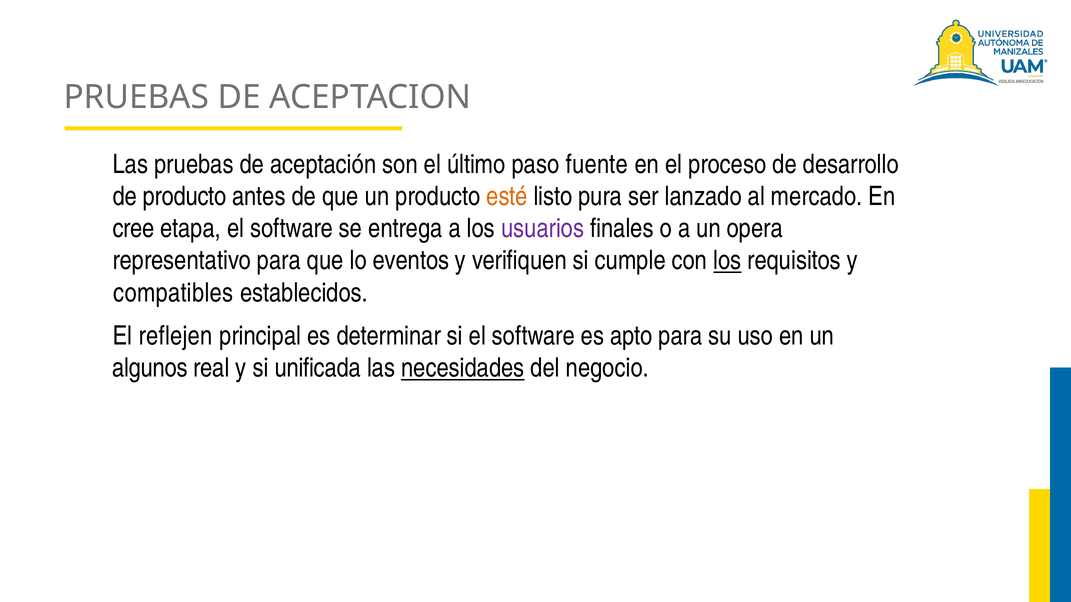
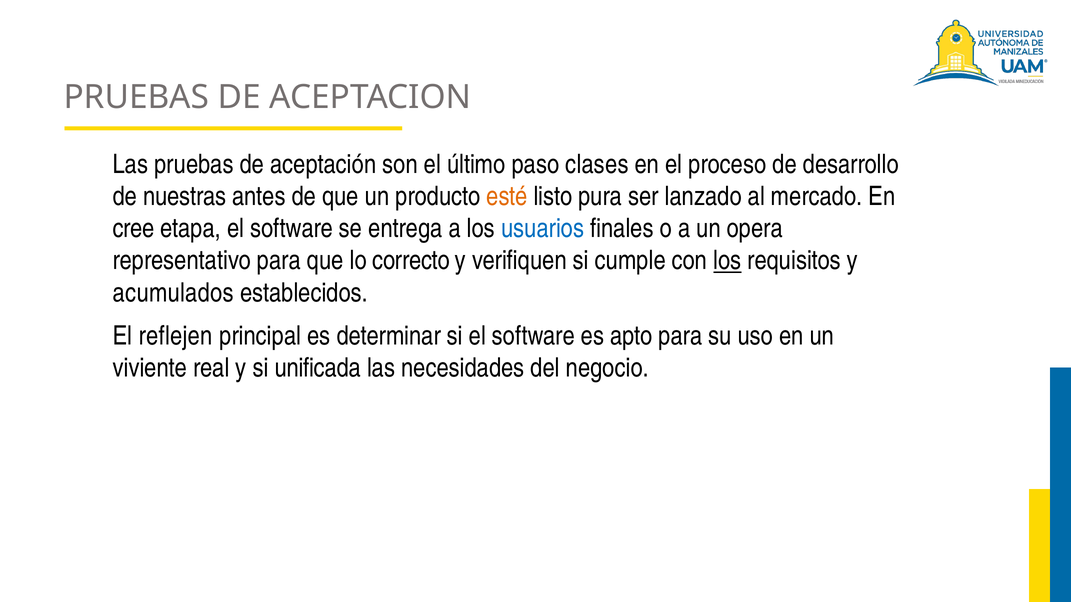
fuente: fuente -> clases
de producto: producto -> nuestras
usuarios colour: purple -> blue
eventos: eventos -> correcto
compatibles: compatibles -> acumulados
algunos: algunos -> viviente
necesidades underline: present -> none
